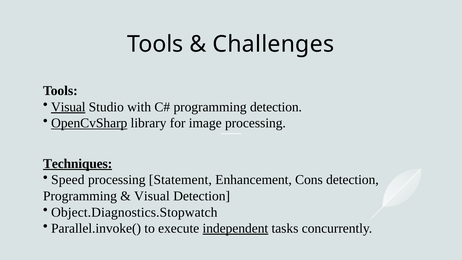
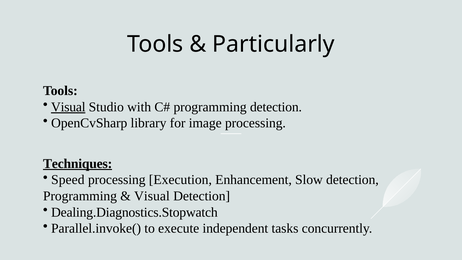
Challenges: Challenges -> Particularly
OpenCvSharp underline: present -> none
Statement: Statement -> Execution
Cons: Cons -> Slow
Object.Diagnostics.Stopwatch: Object.Diagnostics.Stopwatch -> Dealing.Diagnostics.Stopwatch
independent underline: present -> none
